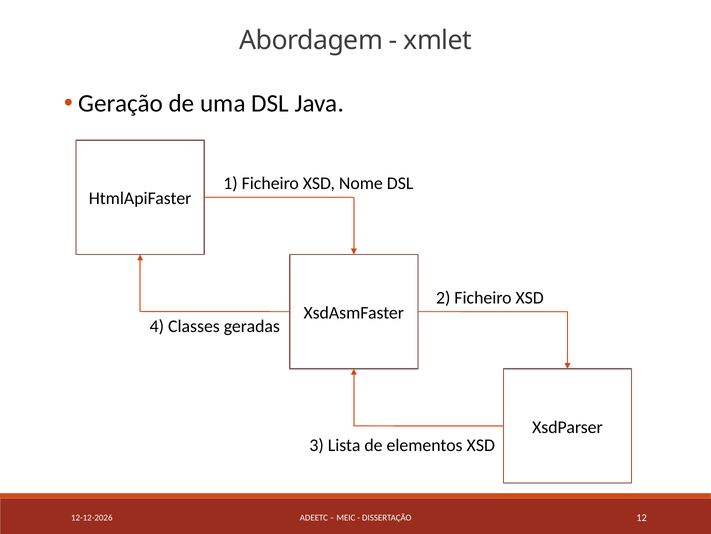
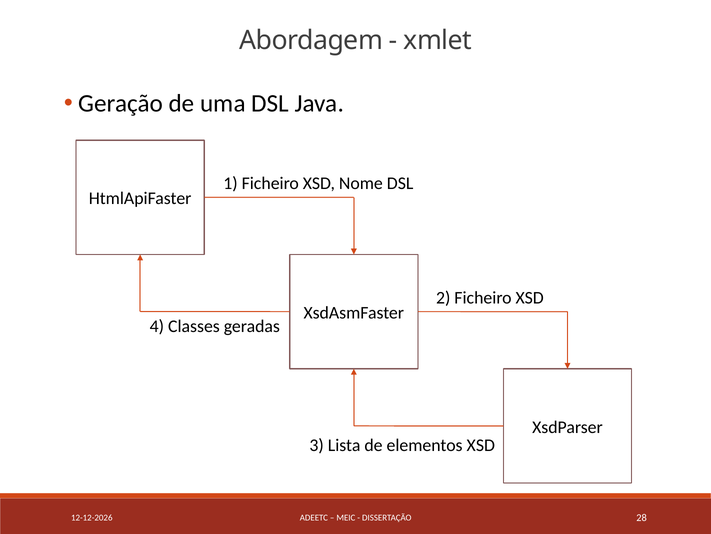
12: 12 -> 28
